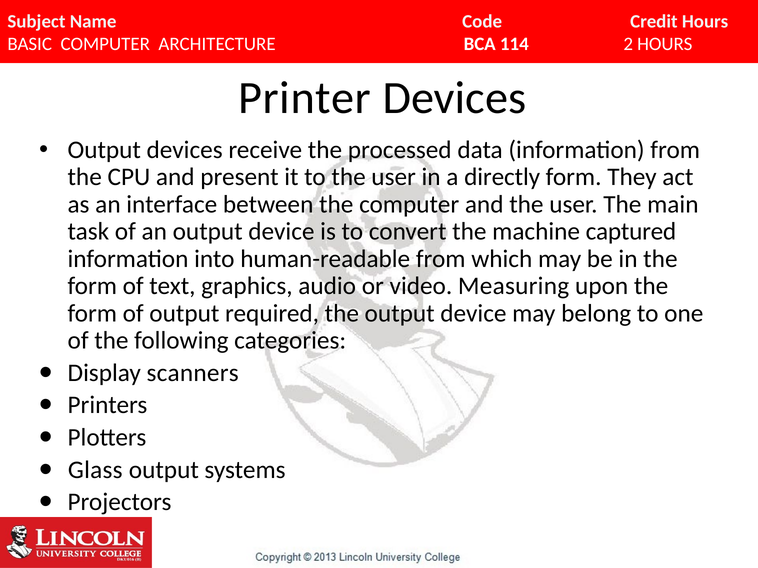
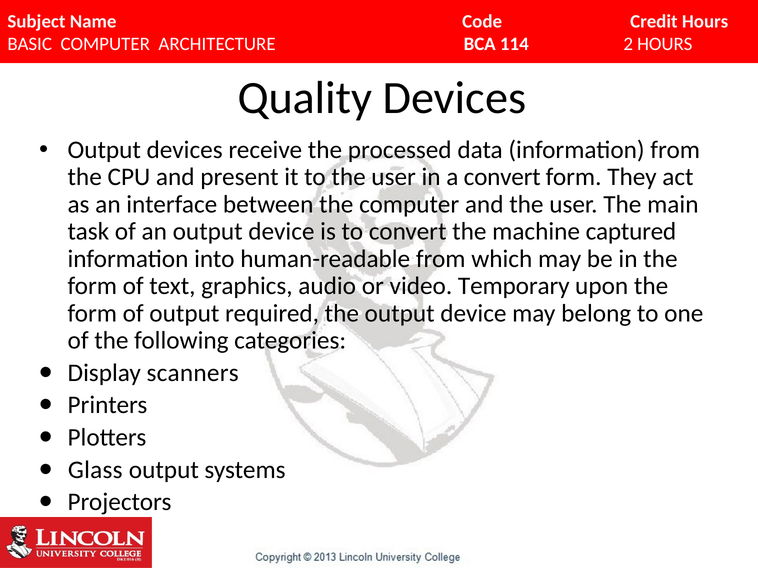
Printer: Printer -> Quality
a directly: directly -> convert
Measuring: Measuring -> Temporary
